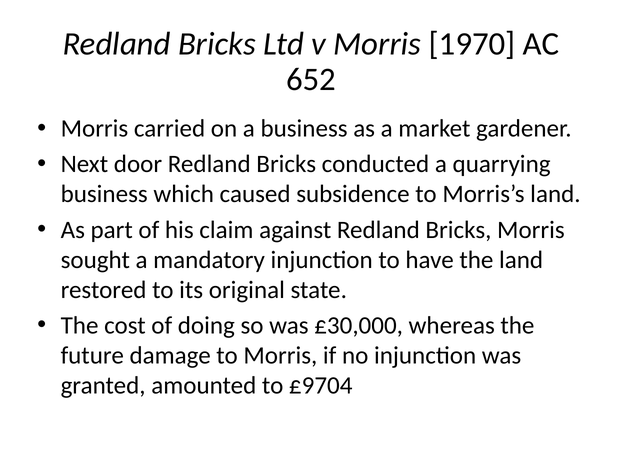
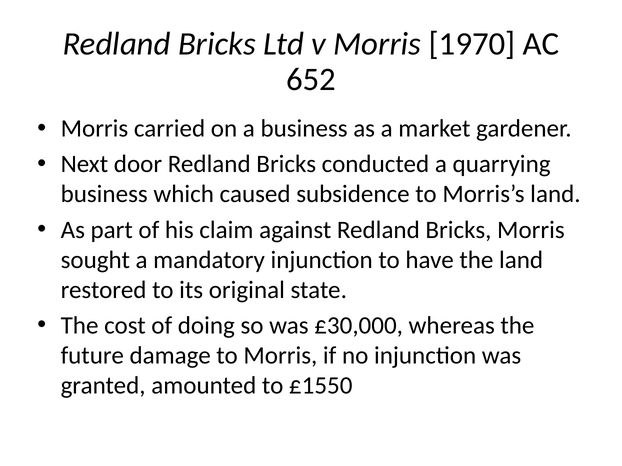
£9704: £9704 -> £1550
